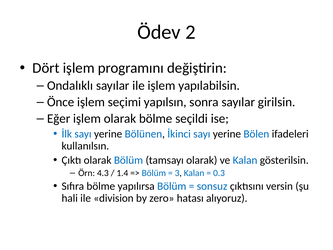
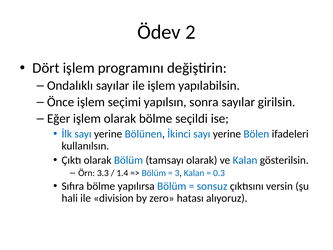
4.3: 4.3 -> 3.3
